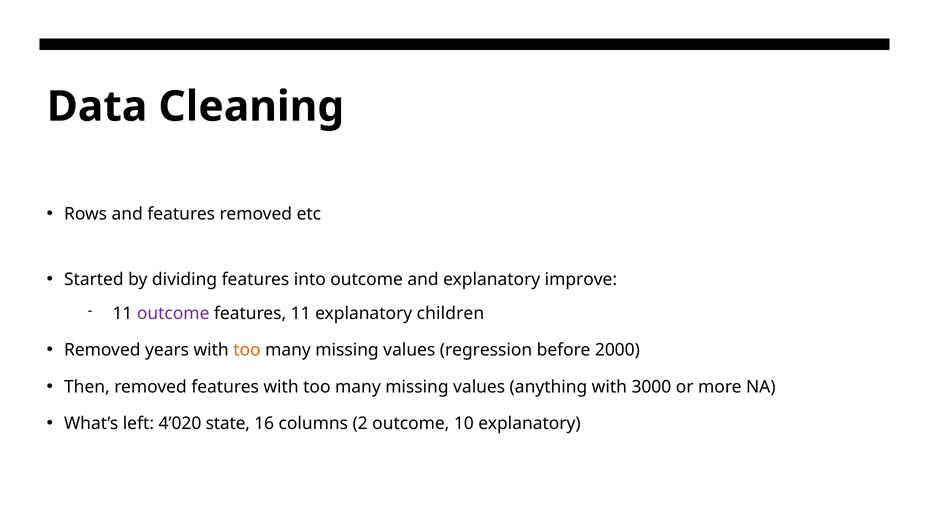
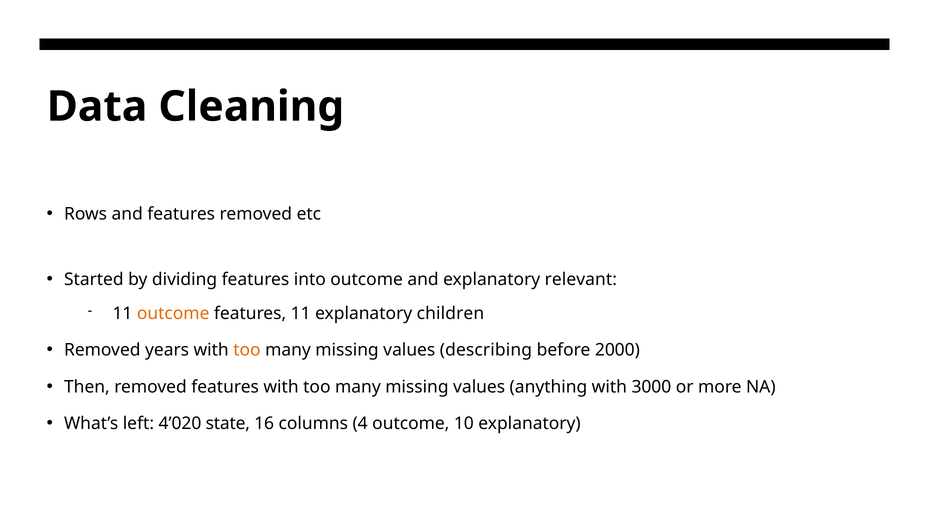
improve: improve -> relevant
outcome at (173, 313) colour: purple -> orange
regression: regression -> describing
2: 2 -> 4
